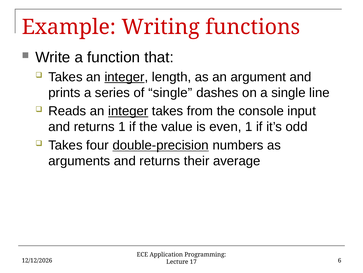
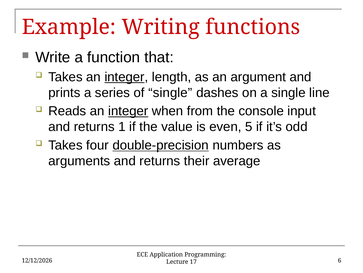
integer takes: takes -> when
even 1: 1 -> 5
